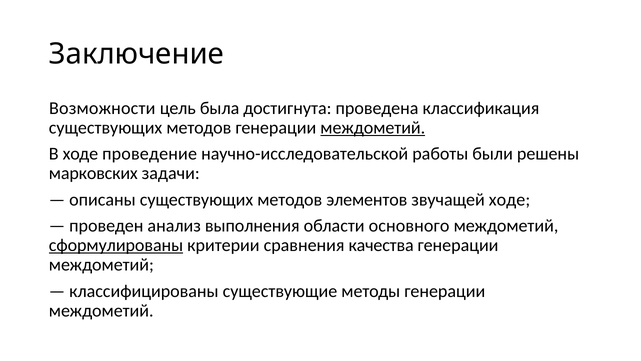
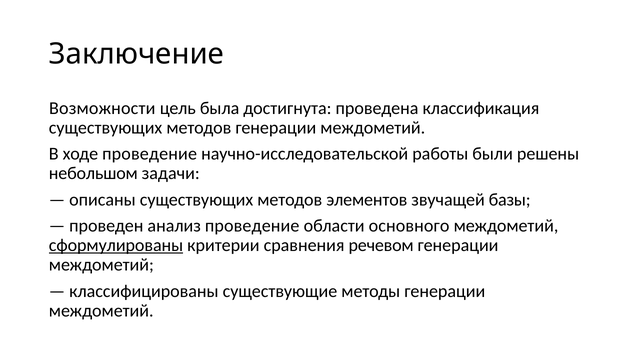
междометий at (373, 128) underline: present -> none
марковских: марковских -> небольшом
звучащей ходе: ходе -> базы
анализ выполнения: выполнения -> проведение
качества: качества -> речевом
